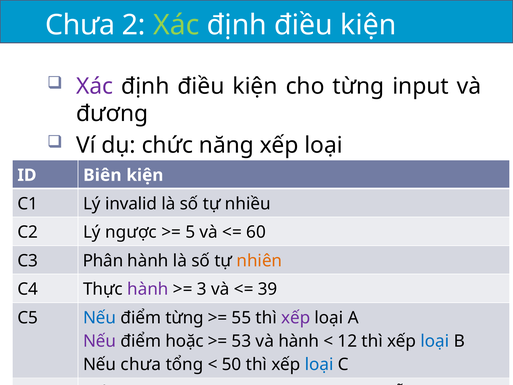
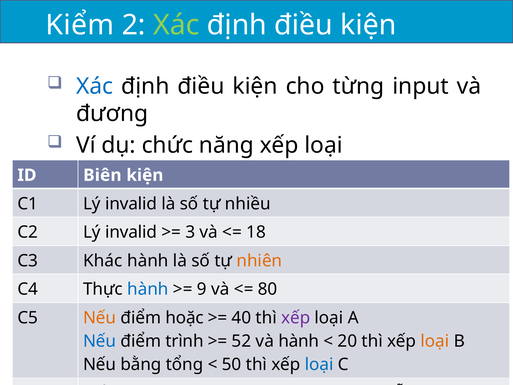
Chưa at (80, 25): Chưa -> Kiểm
Xác at (95, 86) colour: purple -> blue
C2 Lý ngược: ngược -> invalid
5: 5 -> 3
60: 60 -> 18
Phân: Phân -> Khác
hành at (148, 289) colour: purple -> blue
3: 3 -> 9
39: 39 -> 80
Nếu at (100, 318) colour: blue -> orange
điểm từng: từng -> hoặc
55: 55 -> 40
Nếu at (100, 341) colour: purple -> blue
hoặc: hoặc -> trình
53: 53 -> 52
12: 12 -> 20
loại at (435, 341) colour: blue -> orange
Nếu chưa: chưa -> bằng
